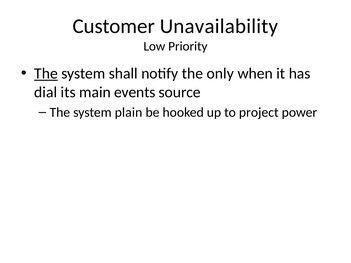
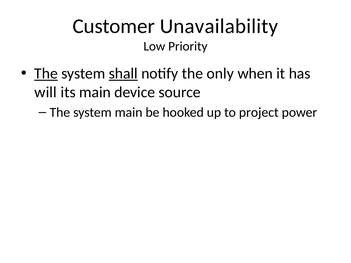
shall underline: none -> present
dial: dial -> will
events: events -> device
system plain: plain -> main
